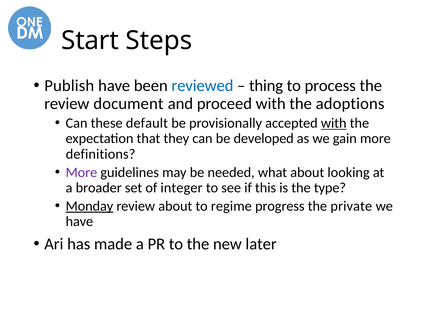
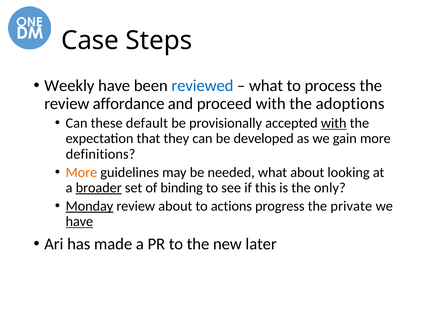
Start: Start -> Case
Publish: Publish -> Weekly
thing at (266, 85): thing -> what
document: document -> affordance
More at (81, 172) colour: purple -> orange
broader underline: none -> present
integer: integer -> binding
type: type -> only
regime: regime -> actions
have at (79, 221) underline: none -> present
